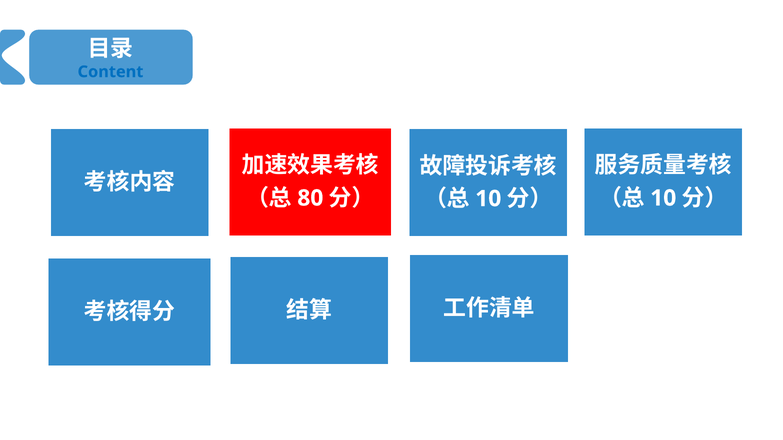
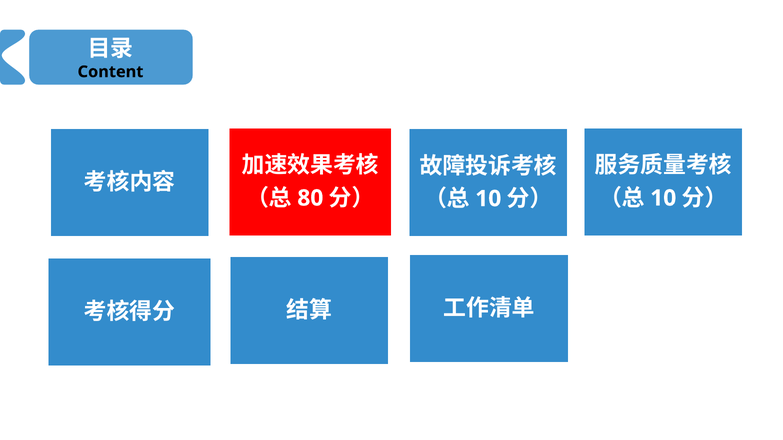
Content colour: blue -> black
